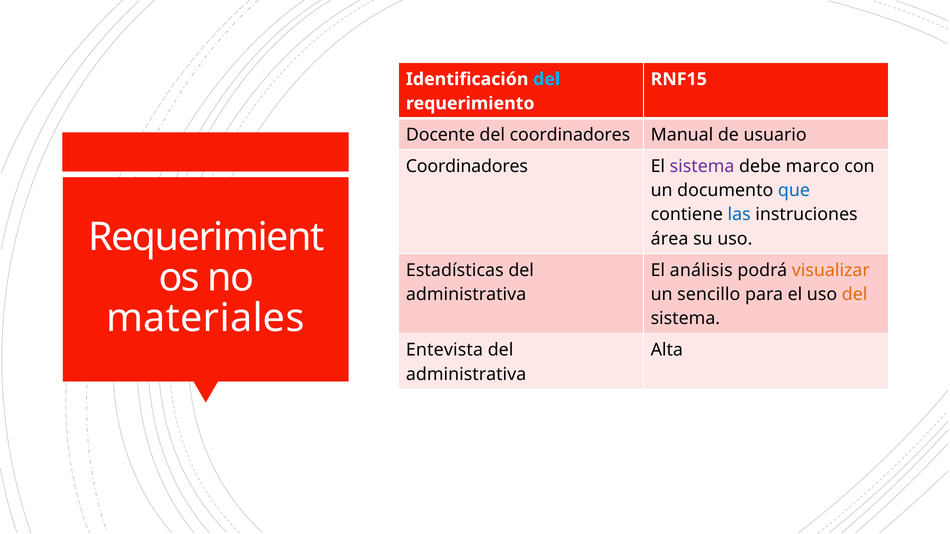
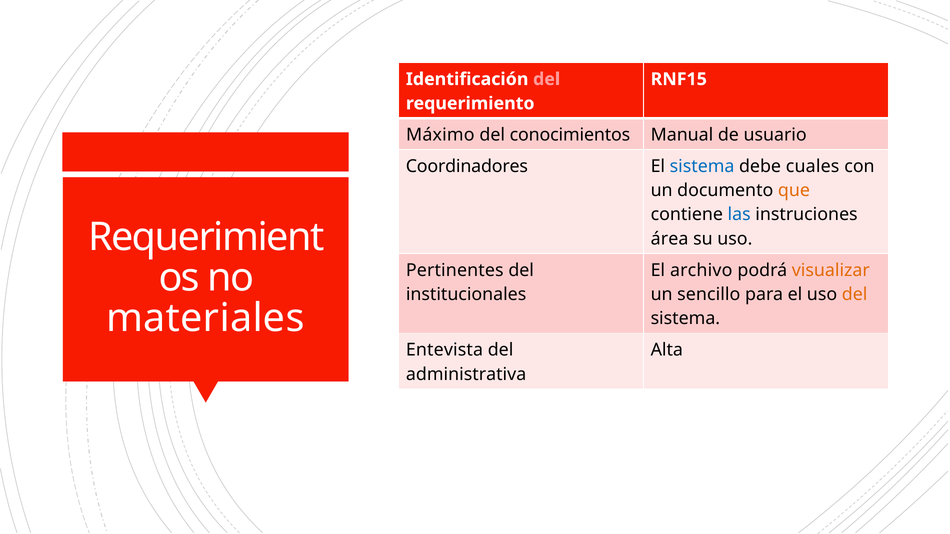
del at (547, 79) colour: light blue -> pink
Docente: Docente -> Máximo
del coordinadores: coordinadores -> conocimientos
sistema at (702, 166) colour: purple -> blue
marco: marco -> cuales
que colour: blue -> orange
Estadísticas: Estadísticas -> Pertinentes
análisis: análisis -> archivo
administrativa at (466, 295): administrativa -> institucionales
